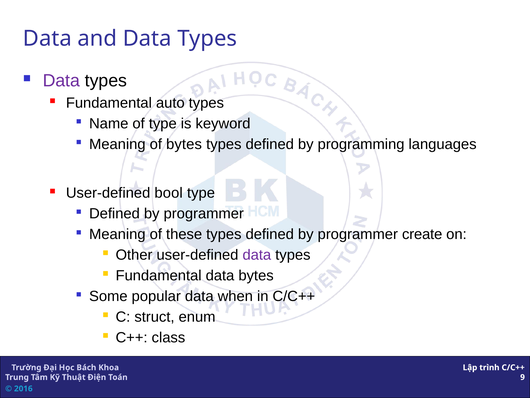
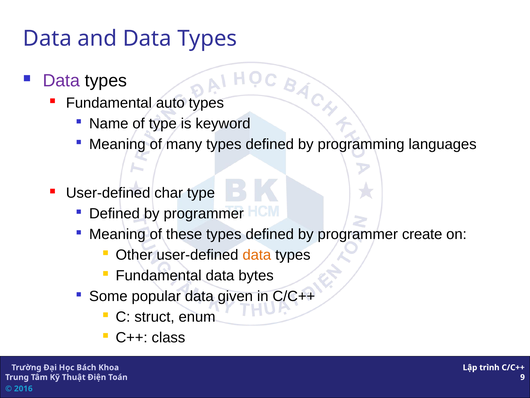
of bytes: bytes -> many
bool: bool -> char
data at (257, 255) colour: purple -> orange
when: when -> given
